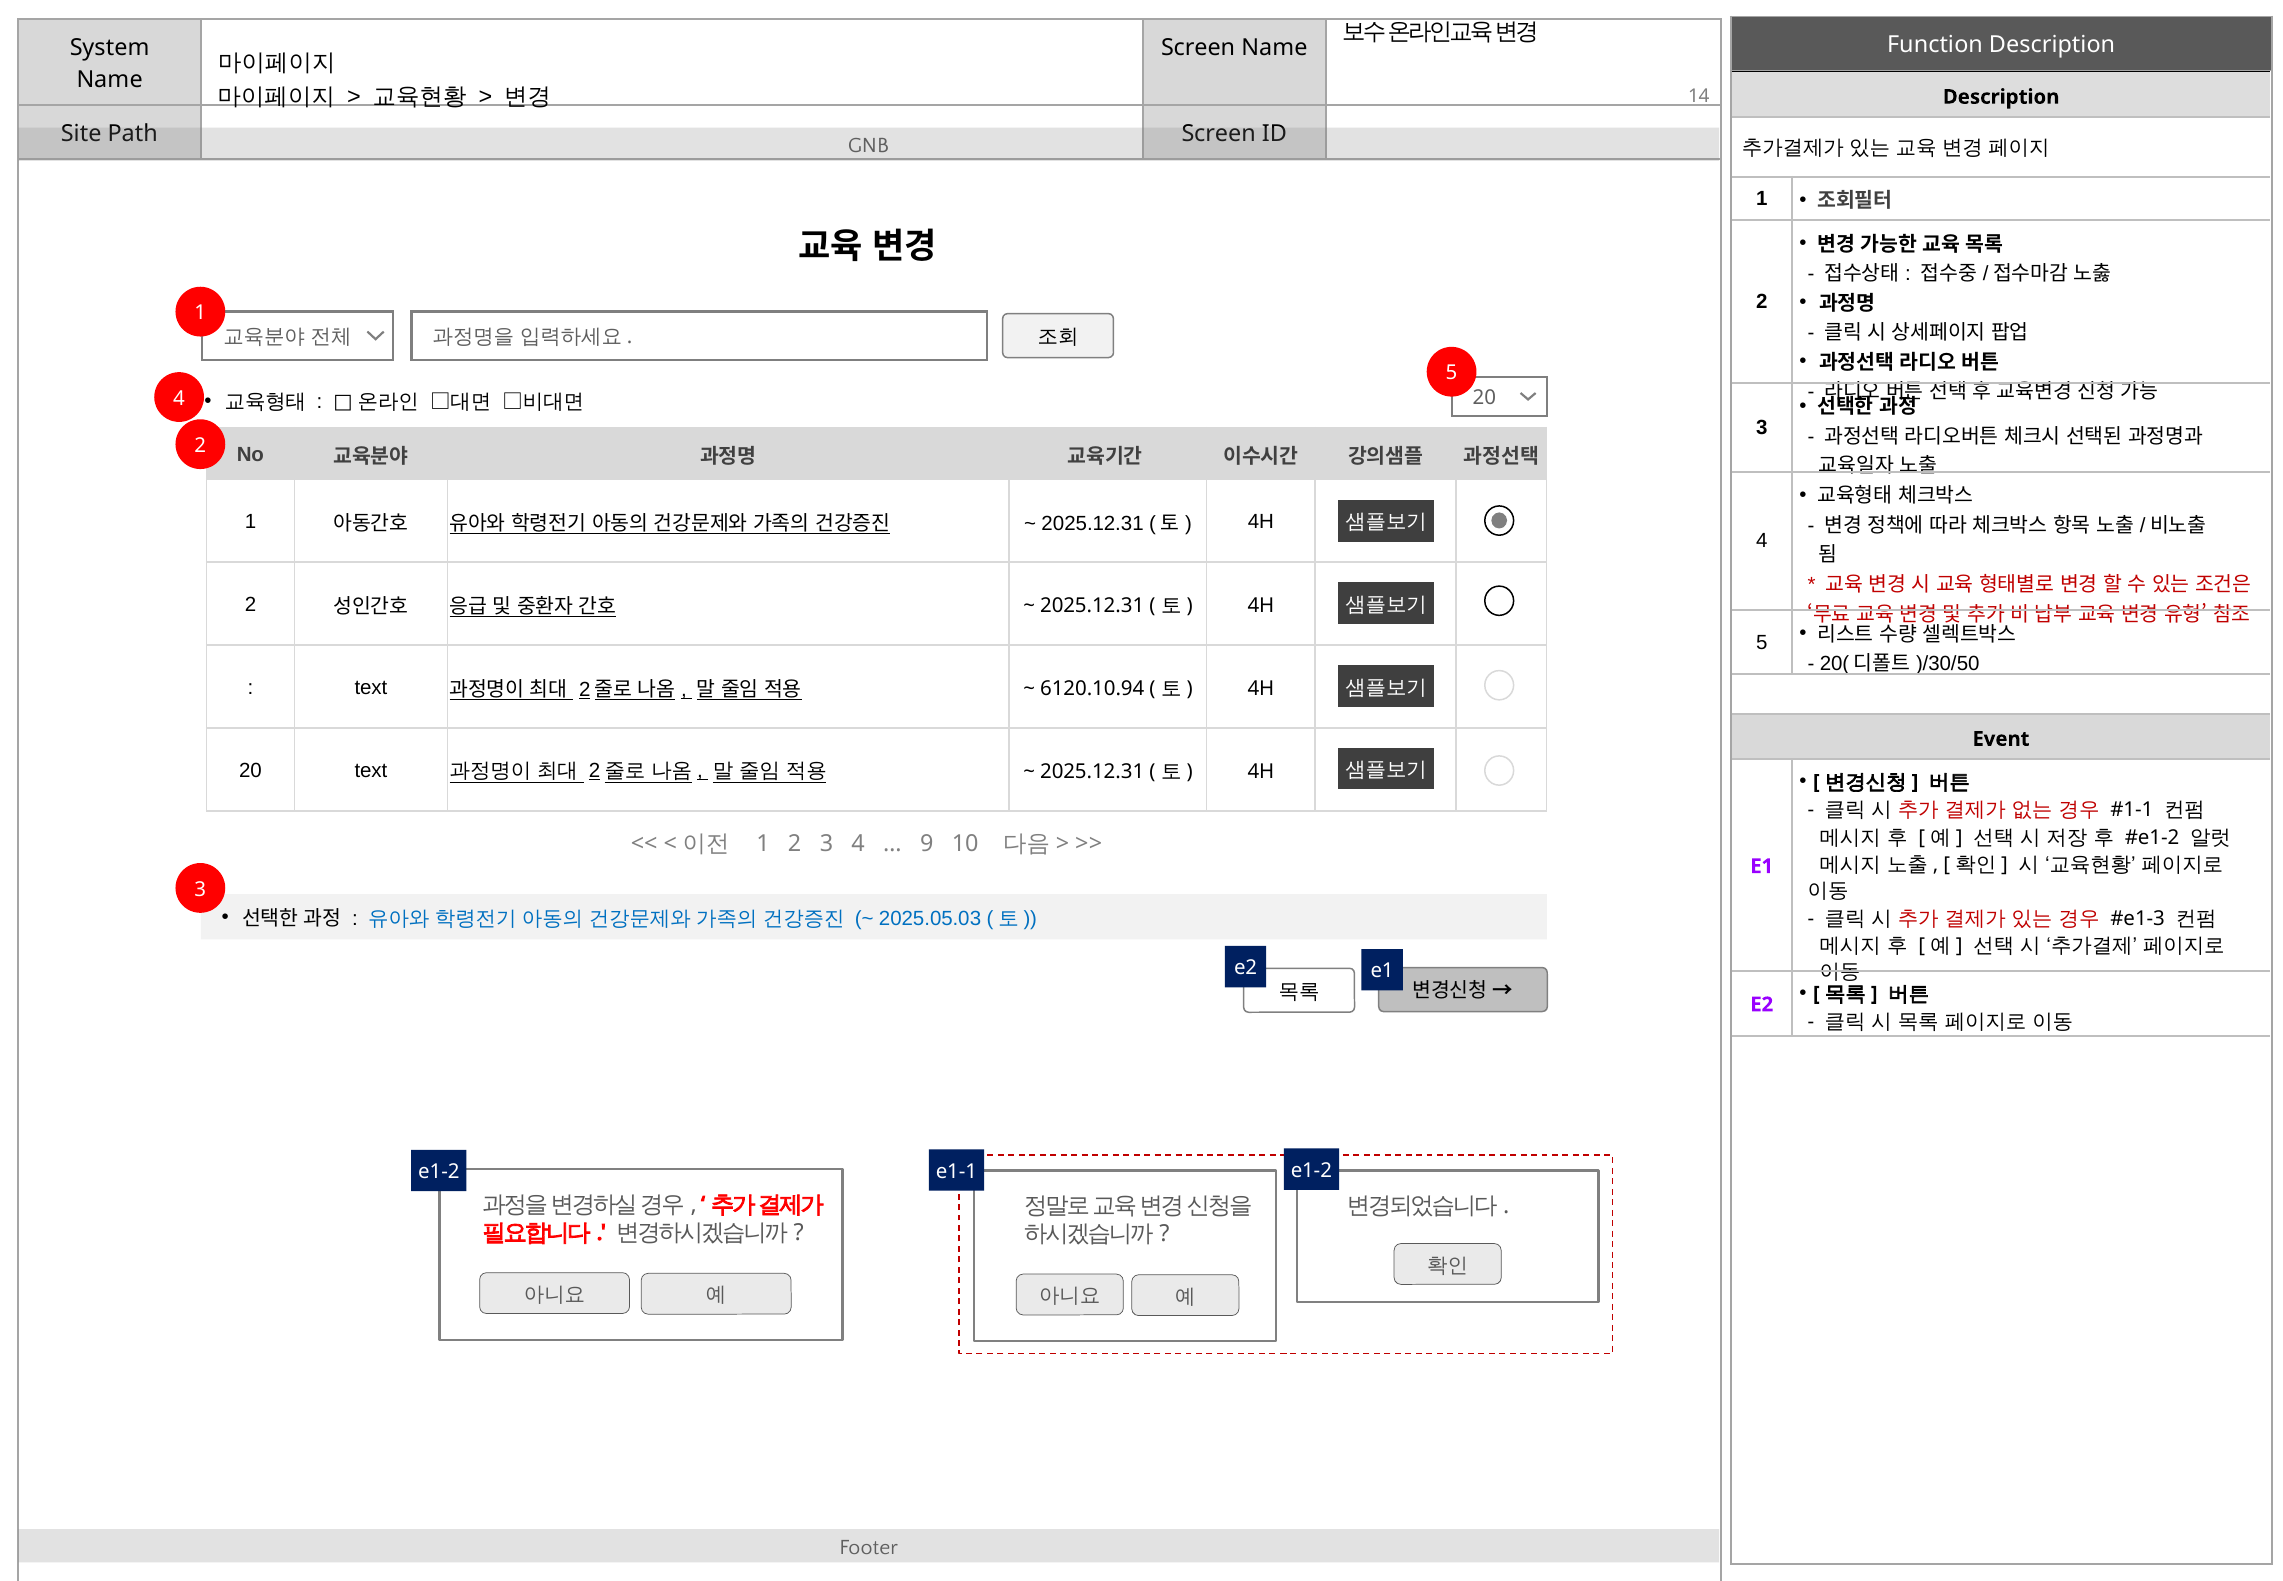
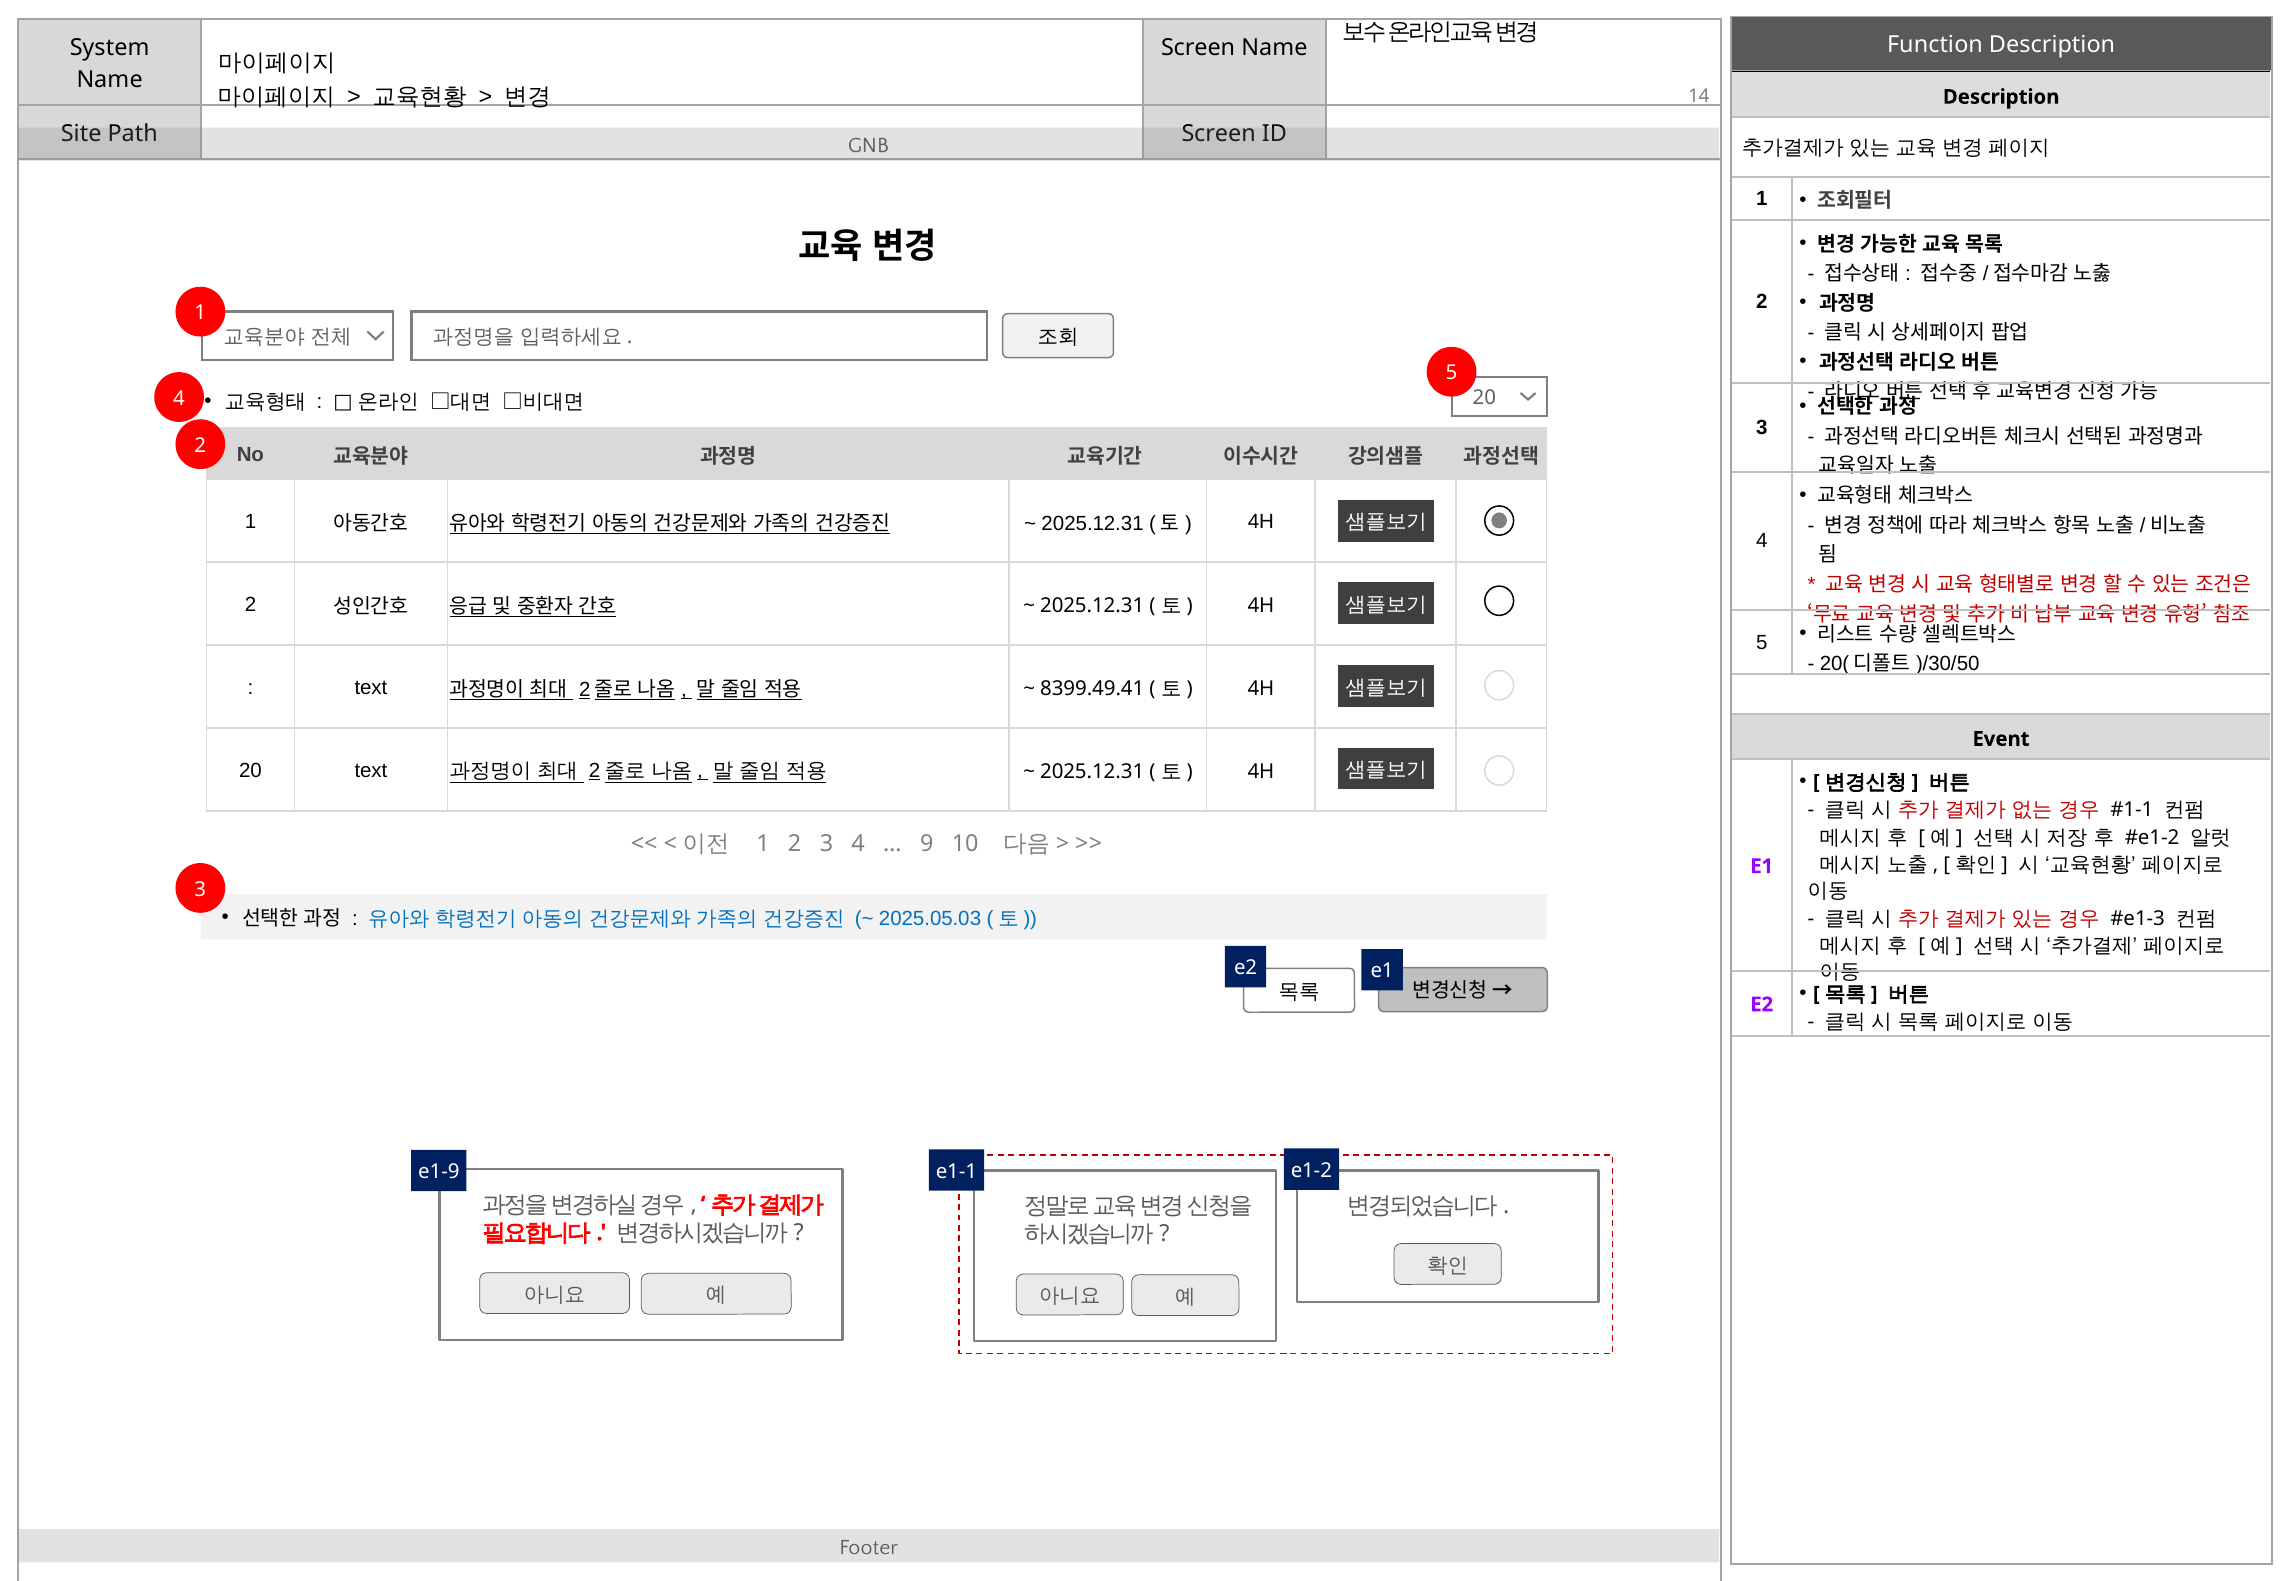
6120.10.94: 6120.10.94 -> 8399.49.41
e1-2 at (439, 1172): e1-2 -> e1-9
